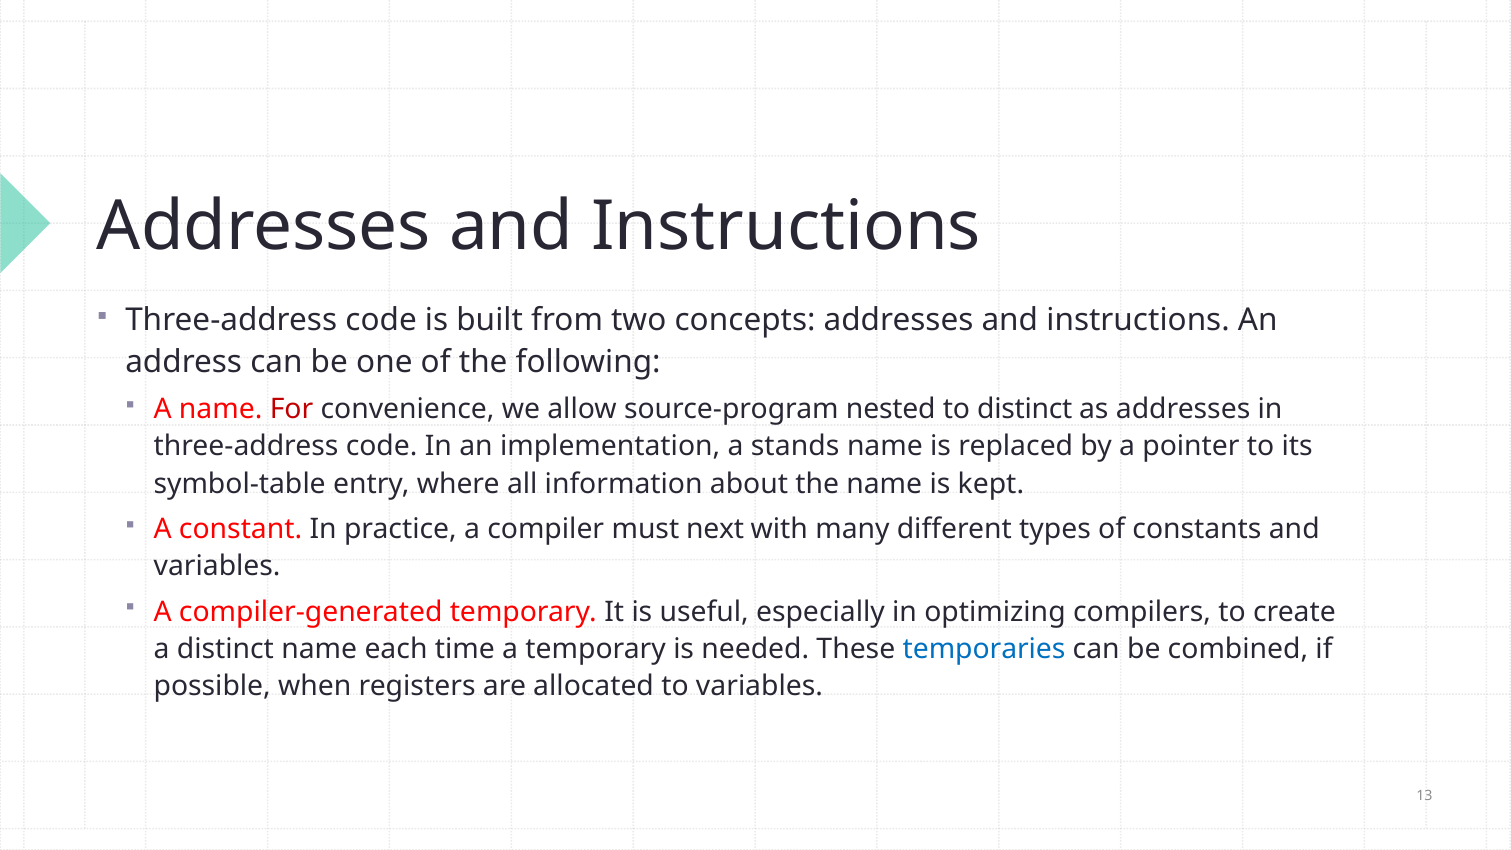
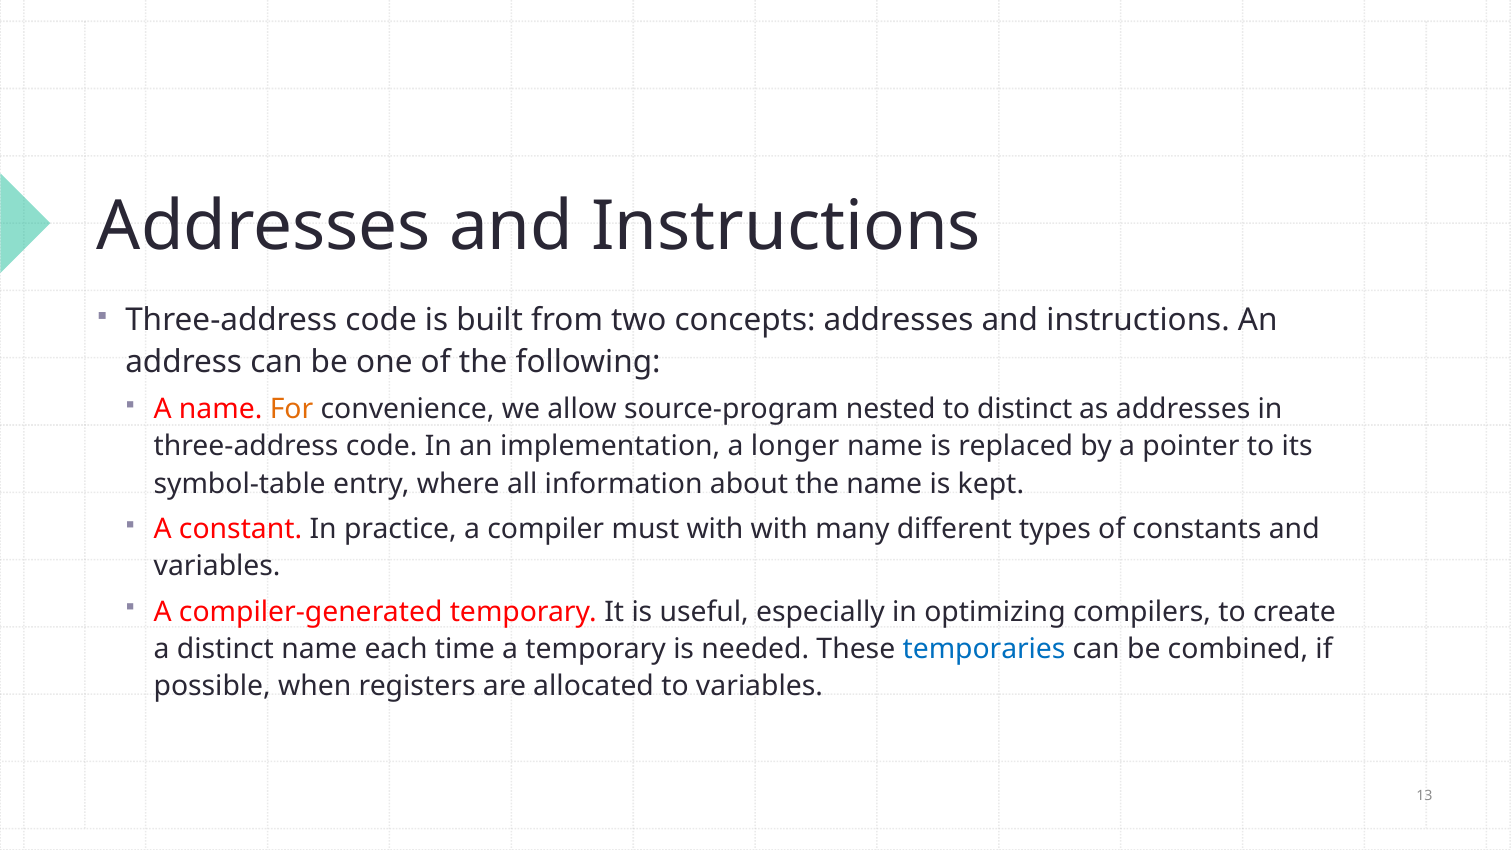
For colour: red -> orange
stands: stands -> longer
must next: next -> with
